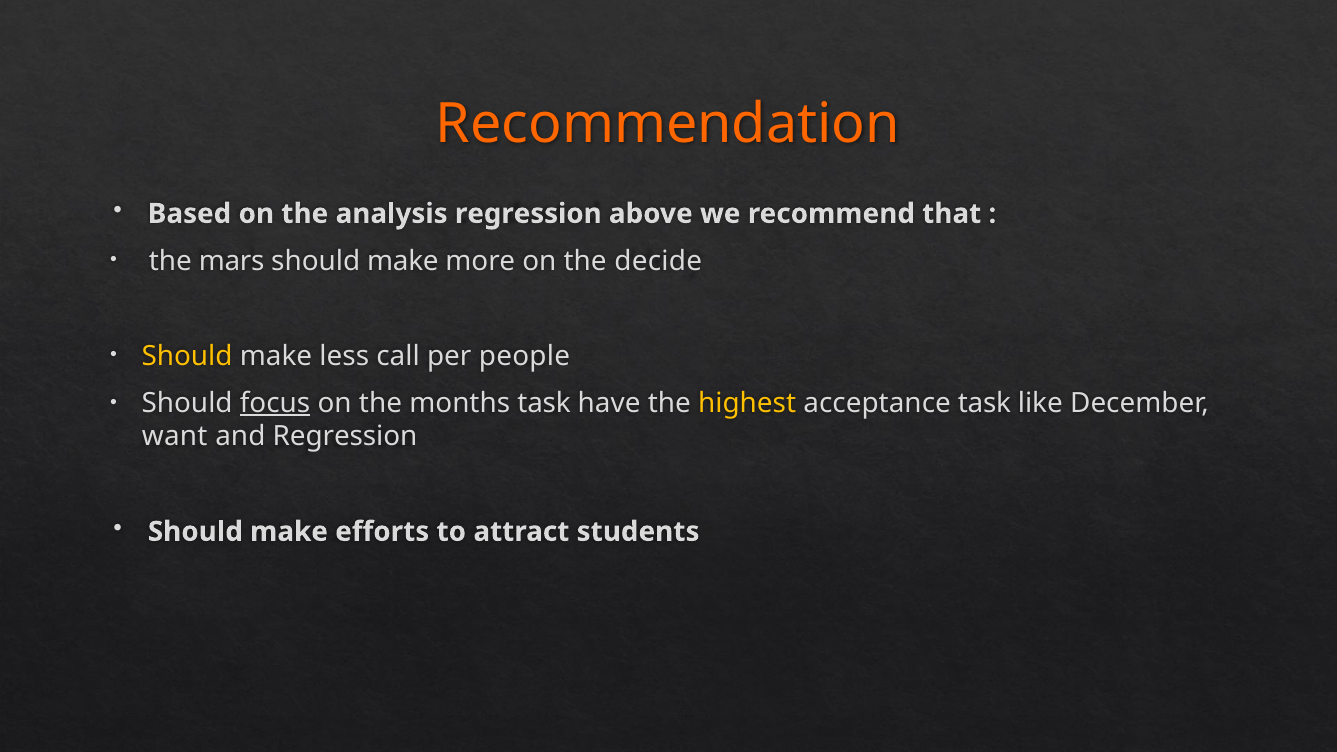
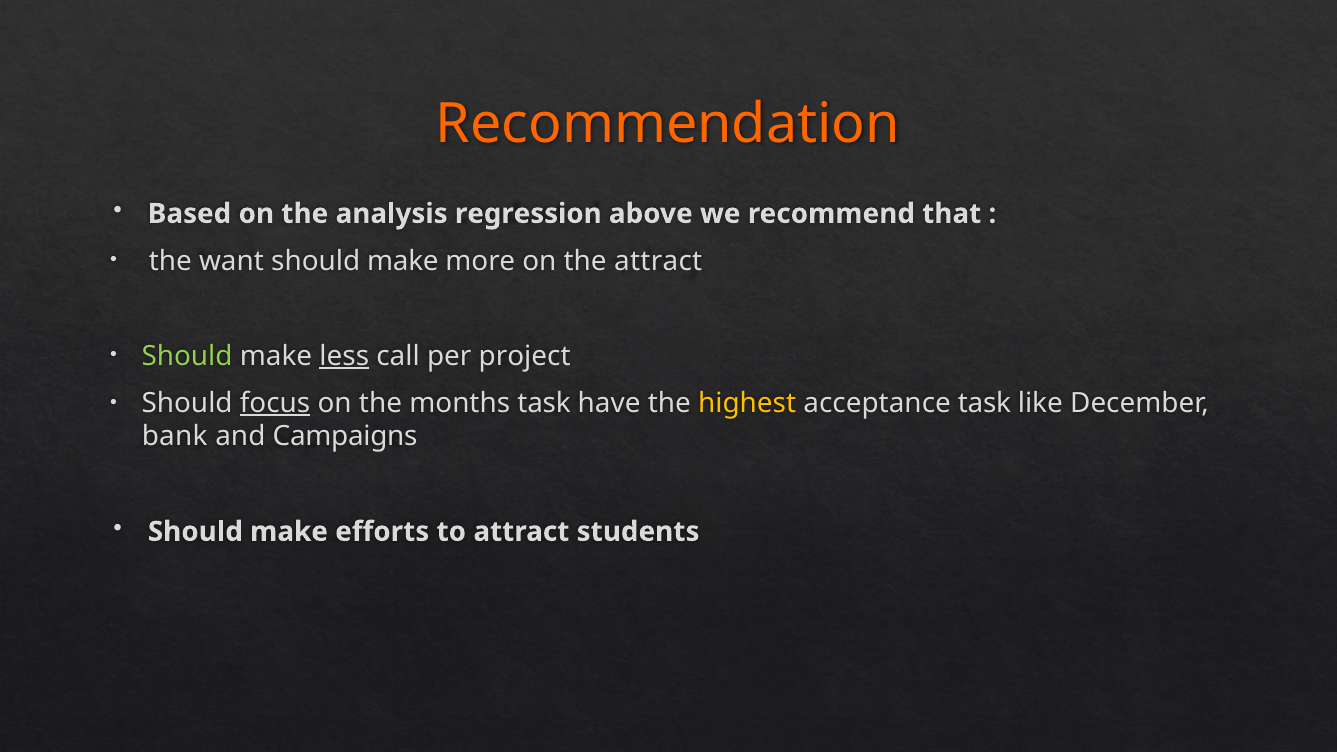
mars: mars -> want
the decide: decide -> attract
Should at (187, 356) colour: yellow -> light green
less underline: none -> present
people: people -> project
want: want -> bank
and Regression: Regression -> Campaigns
